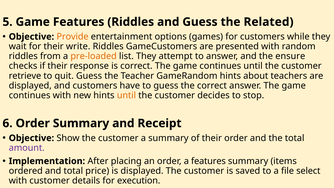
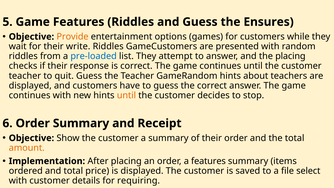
Related: Related -> Ensures
pre-loaded colour: orange -> blue
the ensure: ensure -> placing
retrieve at (25, 76): retrieve -> teacher
amount colour: purple -> orange
execution: execution -> requiring
